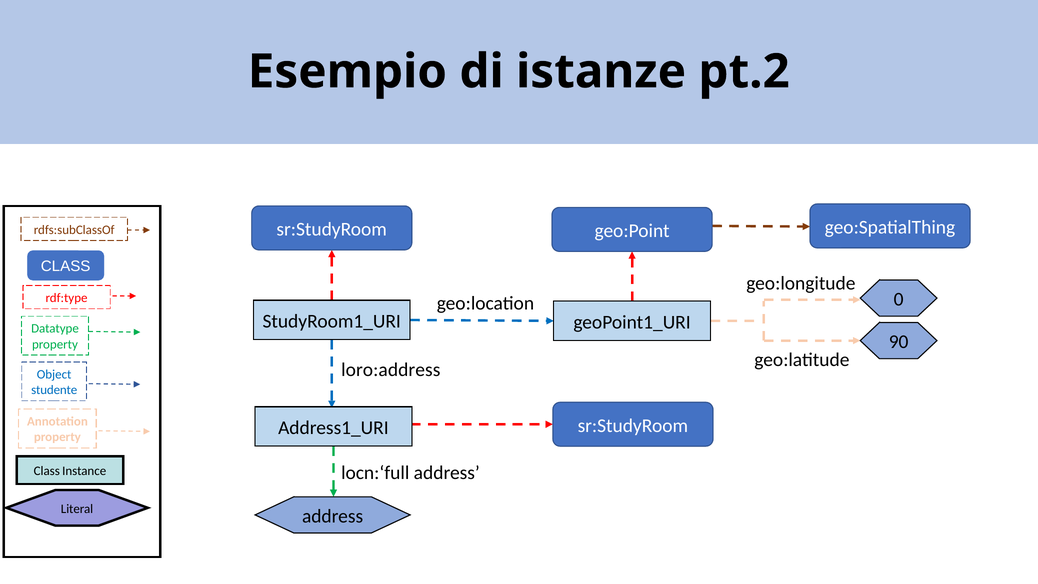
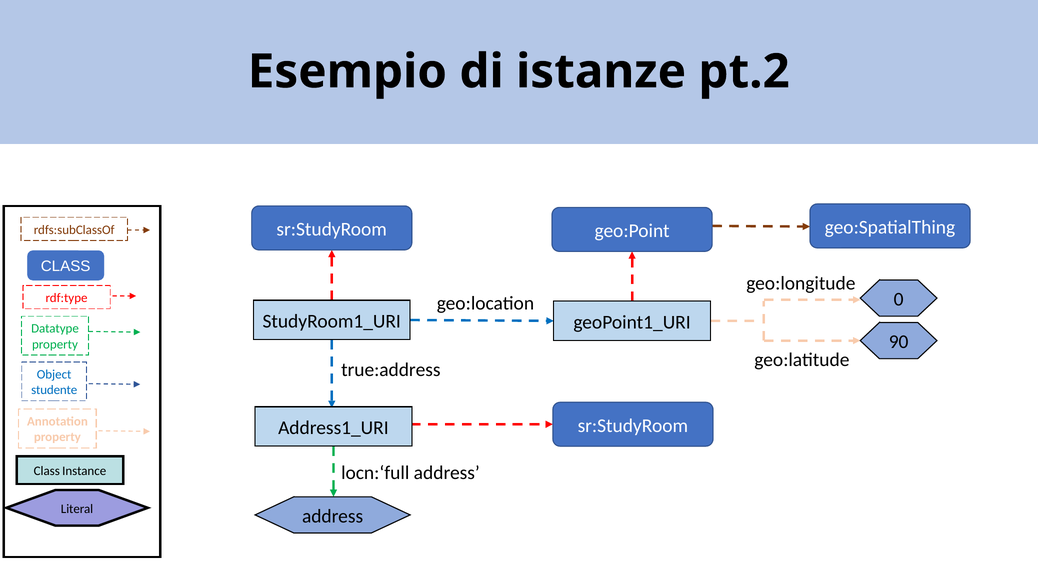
loro:address: loro:address -> true:address
